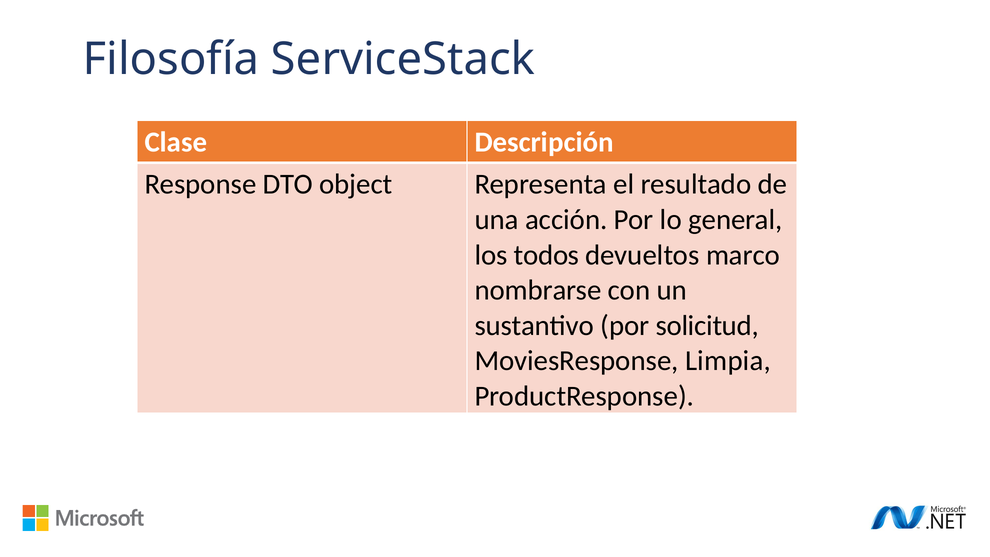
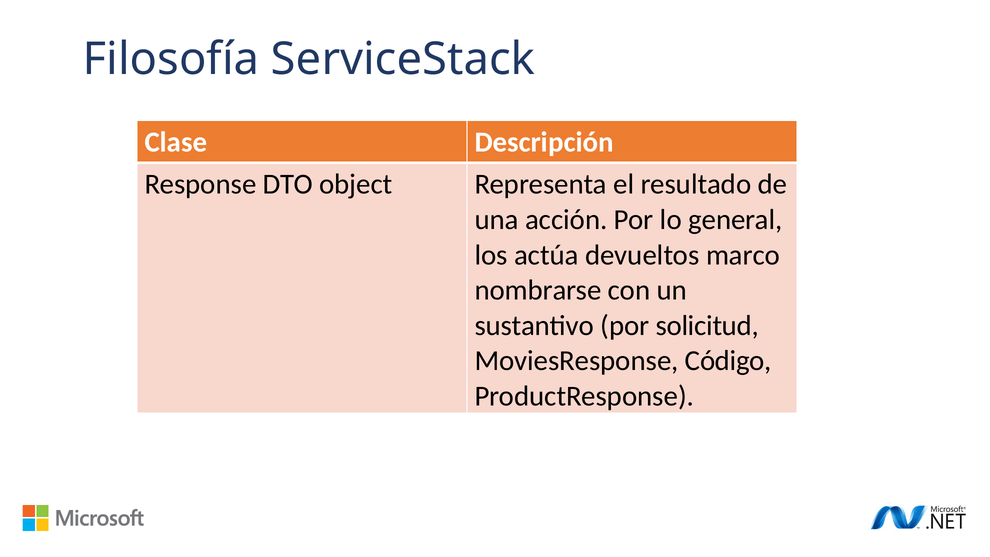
todos: todos -> actúa
Limpia: Limpia -> Código
